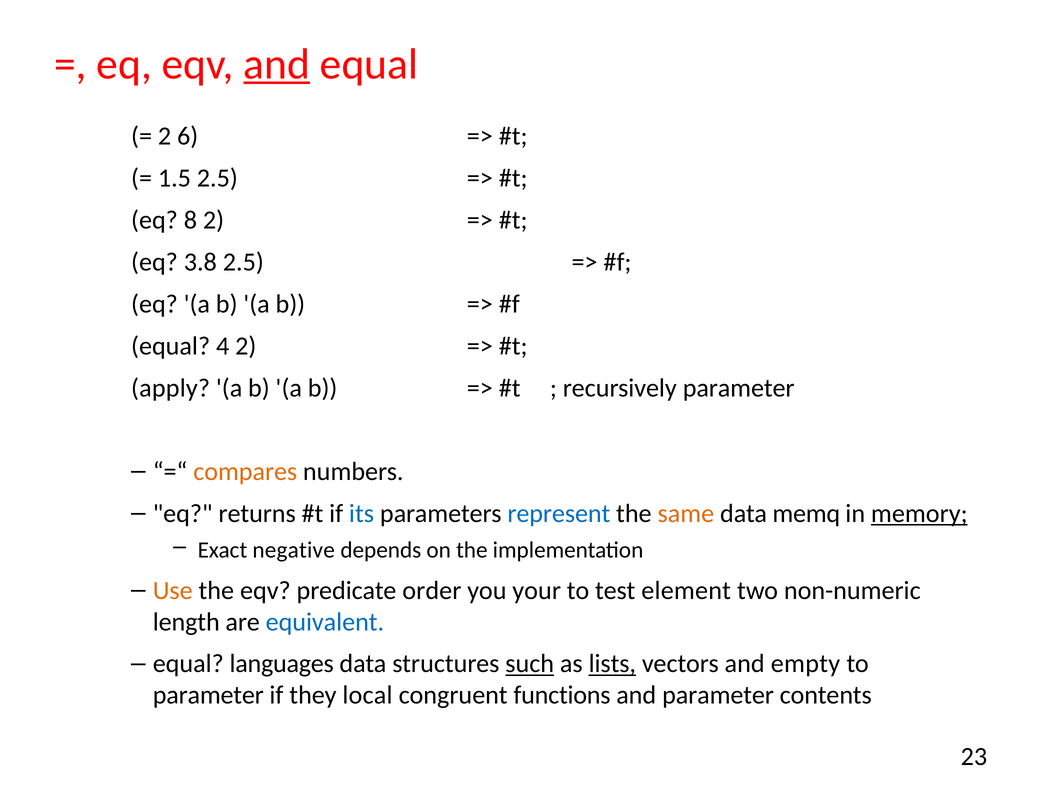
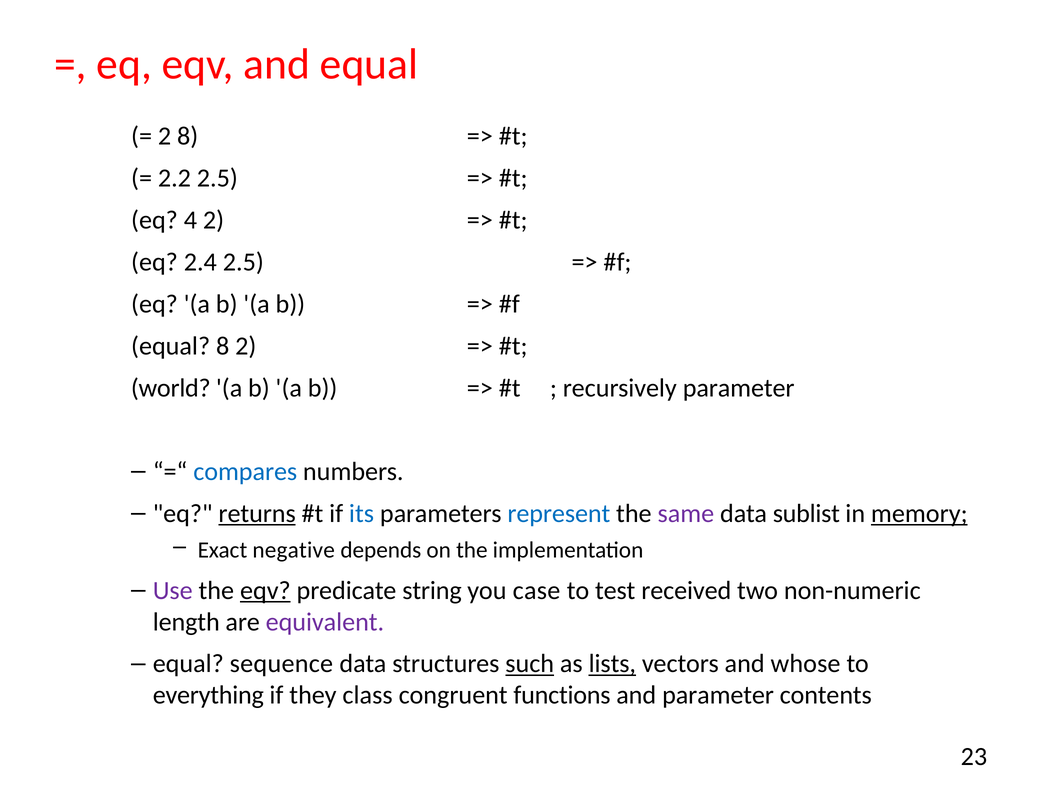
and at (277, 64) underline: present -> none
2 6: 6 -> 8
1.5: 1.5 -> 2.2
8: 8 -> 4
3.8: 3.8 -> 2.4
equal 4: 4 -> 8
apply: apply -> world
compares colour: orange -> blue
returns underline: none -> present
same colour: orange -> purple
memq: memq -> sublist
Use colour: orange -> purple
eqv at (265, 590) underline: none -> present
order: order -> string
your: your -> case
element: element -> received
equivalent colour: blue -> purple
languages: languages -> sequence
empty: empty -> whose
parameter at (208, 695): parameter -> everything
local: local -> class
